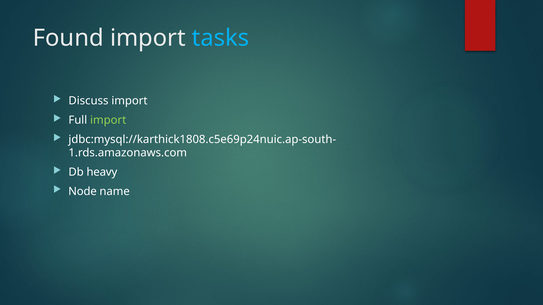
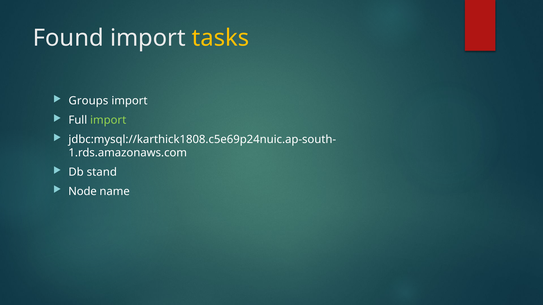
tasks colour: light blue -> yellow
Discuss: Discuss -> Groups
heavy: heavy -> stand
